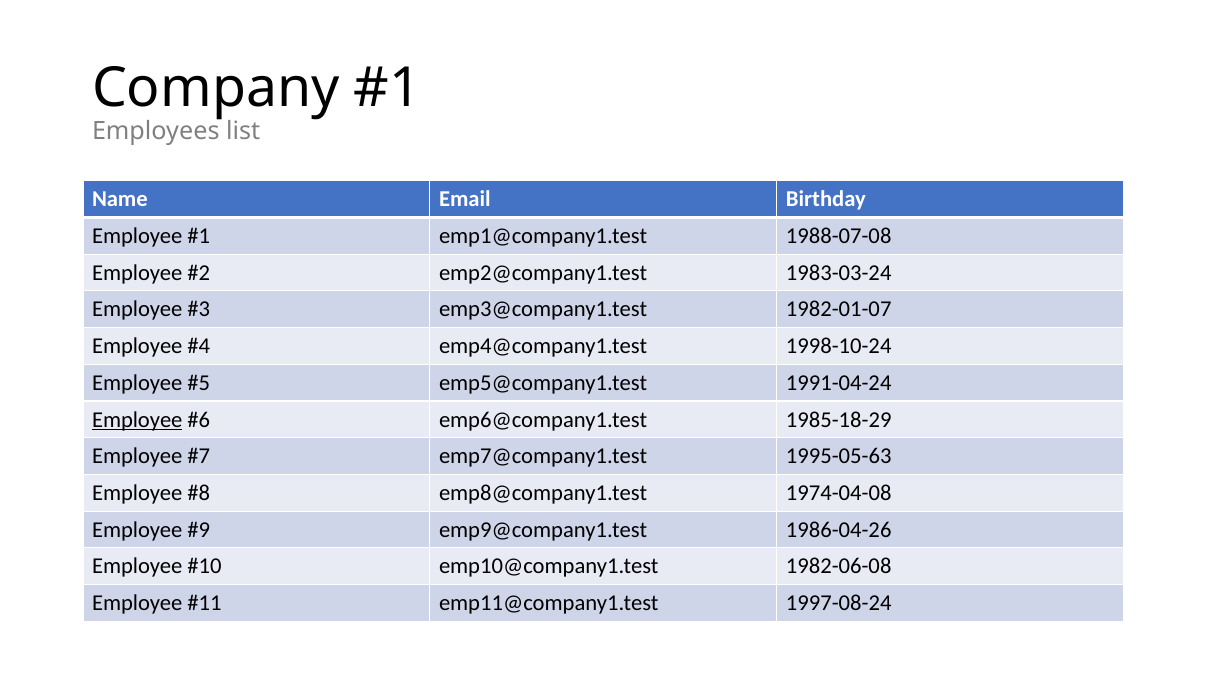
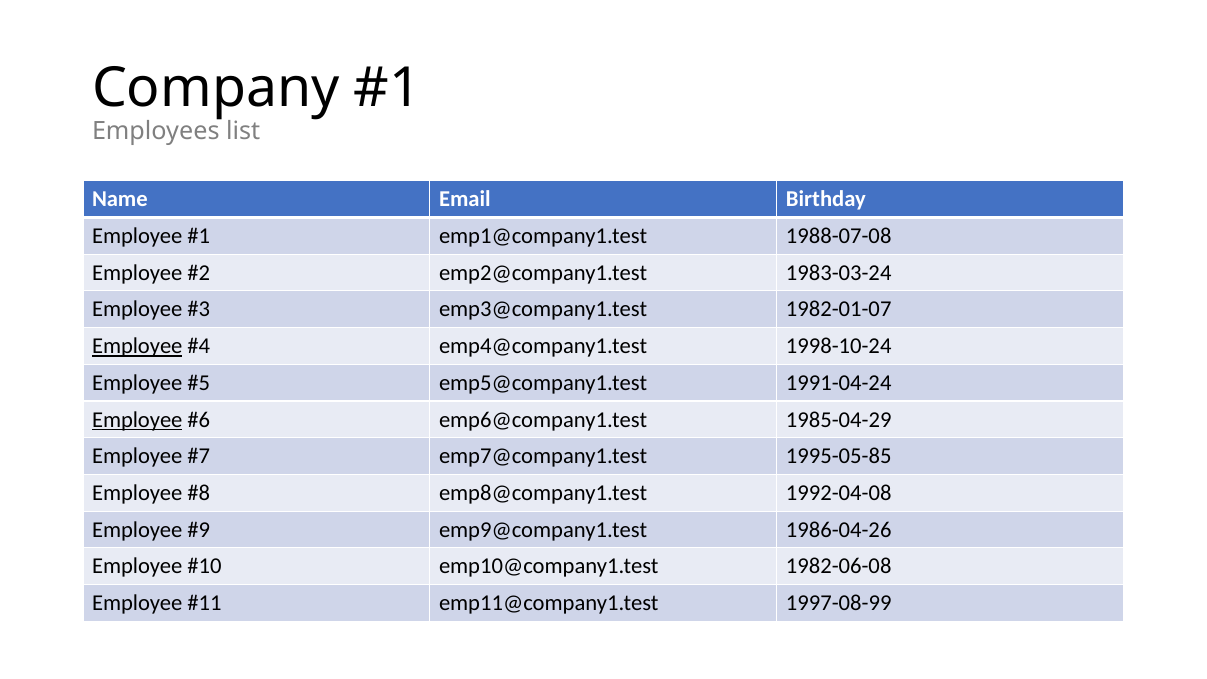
Employee at (137, 346) underline: none -> present
1985-18-29: 1985-18-29 -> 1985-04-29
1995-05-63: 1995-05-63 -> 1995-05-85
1974-04-08: 1974-04-08 -> 1992-04-08
1997-08-24: 1997-08-24 -> 1997-08-99
